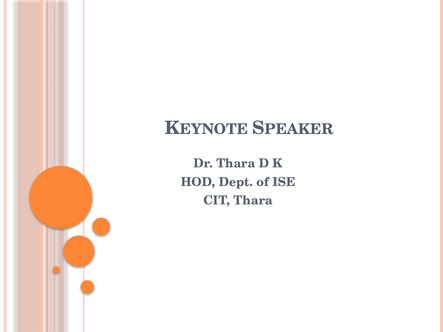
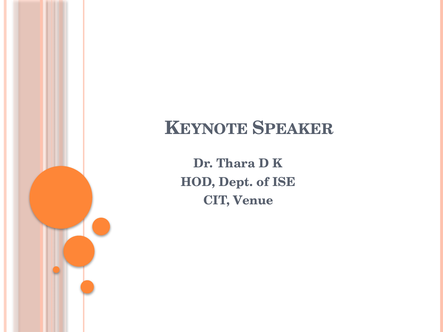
CIT Thara: Thara -> Venue
